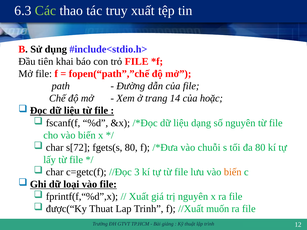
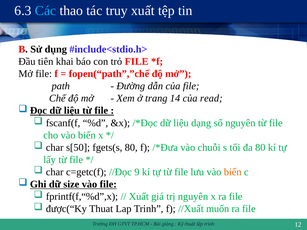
Các colour: light green -> light blue
hoặc: hoặc -> read
s[72: s[72 -> s[50
3: 3 -> 9
loại: loại -> size
